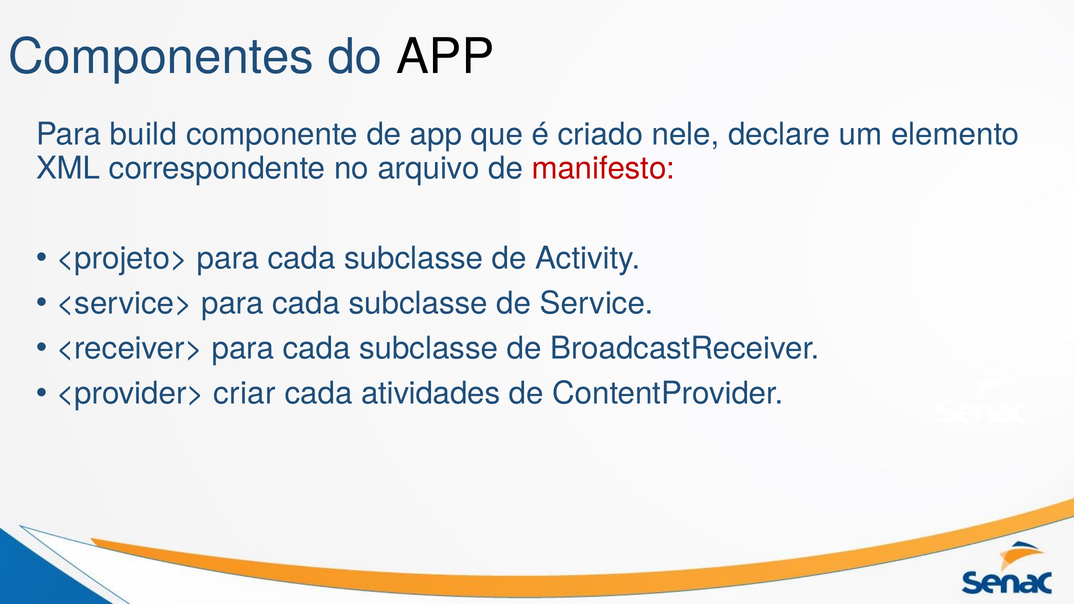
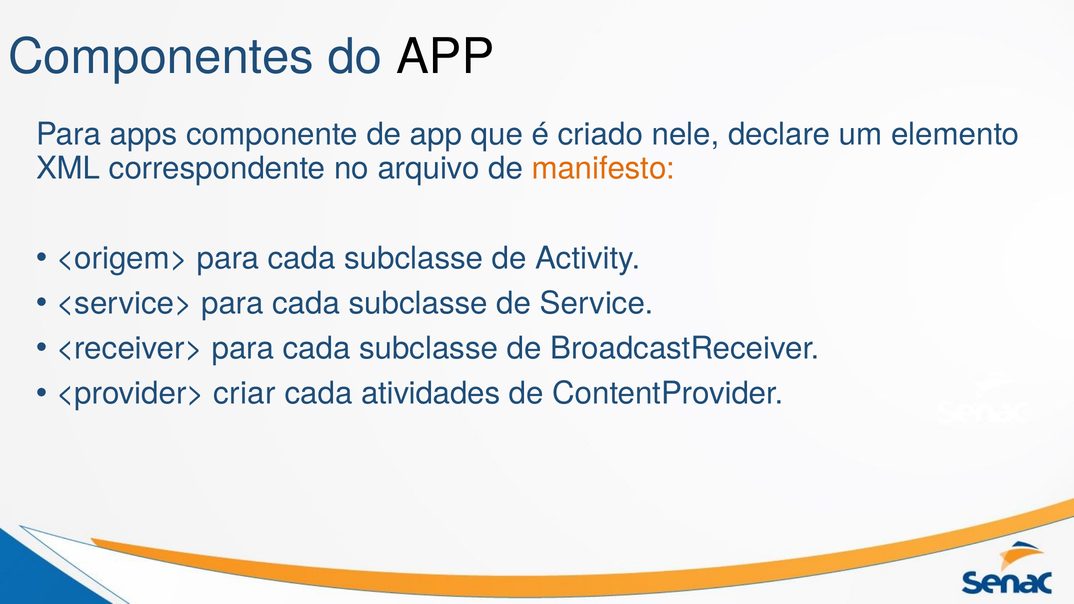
build: build -> apps
manifesto colour: red -> orange
<projeto>: <projeto> -> <origem>
